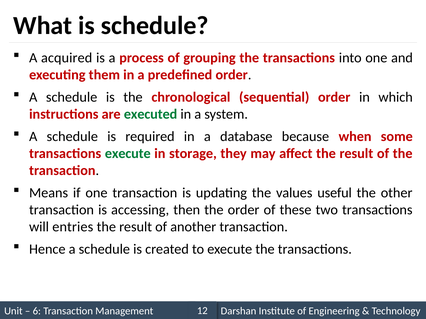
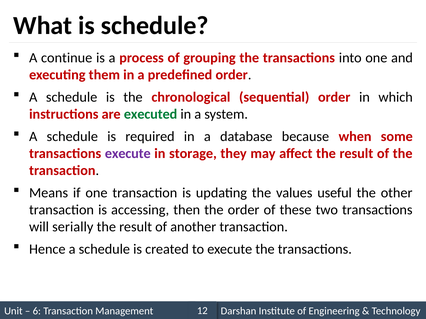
acquired: acquired -> continue
execute at (128, 154) colour: green -> purple
entries: entries -> serially
